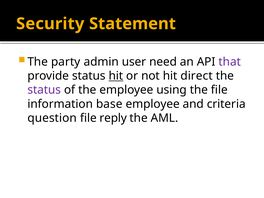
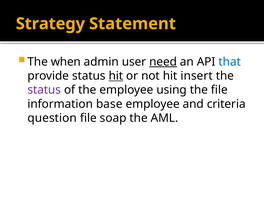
Security: Security -> Strategy
party: party -> when
need underline: none -> present
that colour: purple -> blue
direct: direct -> insert
reply: reply -> soap
